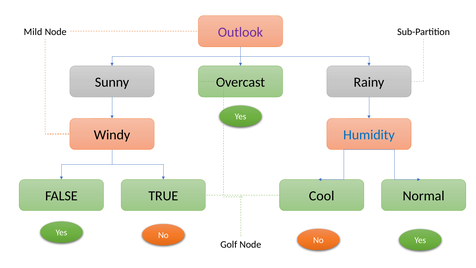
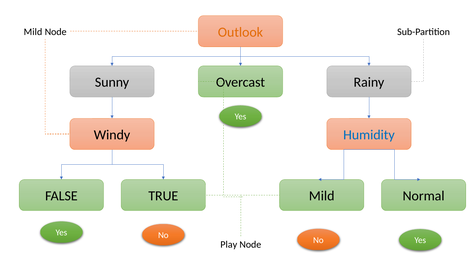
Outlook colour: purple -> orange
TRUE Cool: Cool -> Mild
Golf: Golf -> Play
